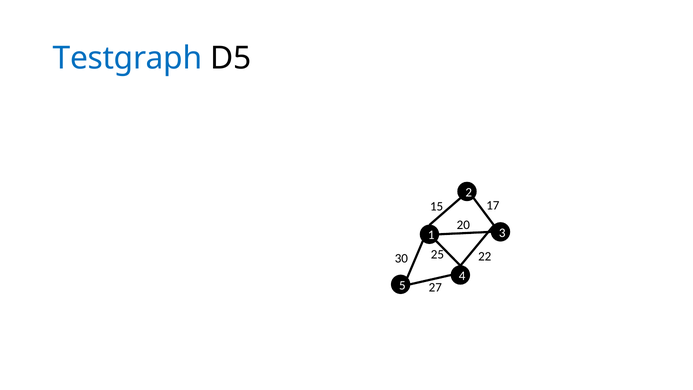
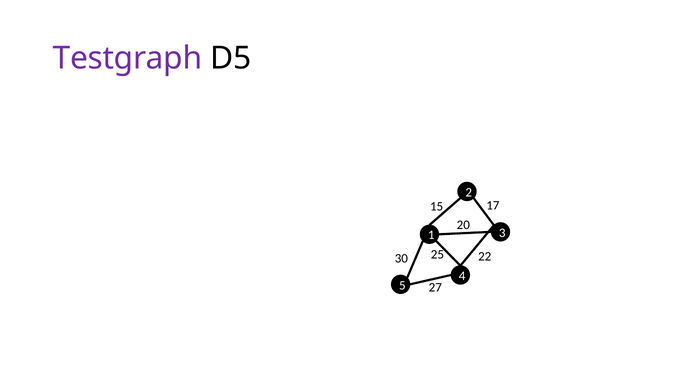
Testgraph colour: blue -> purple
